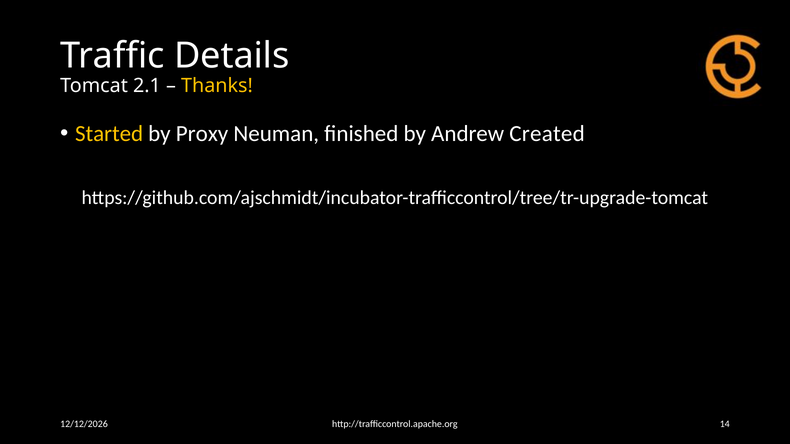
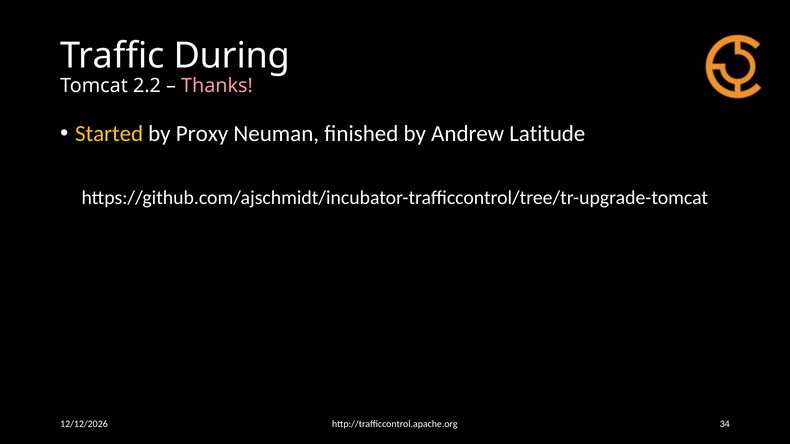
Details: Details -> During
2.1: 2.1 -> 2.2
Thanks colour: yellow -> pink
Created: Created -> Latitude
14: 14 -> 34
